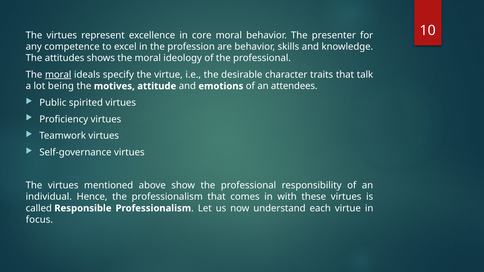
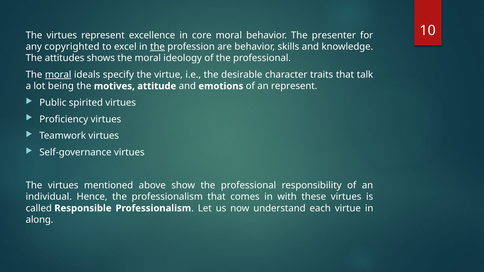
competence: competence -> copyrighted
the at (157, 47) underline: none -> present
an attendees: attendees -> represent
focus: focus -> along
